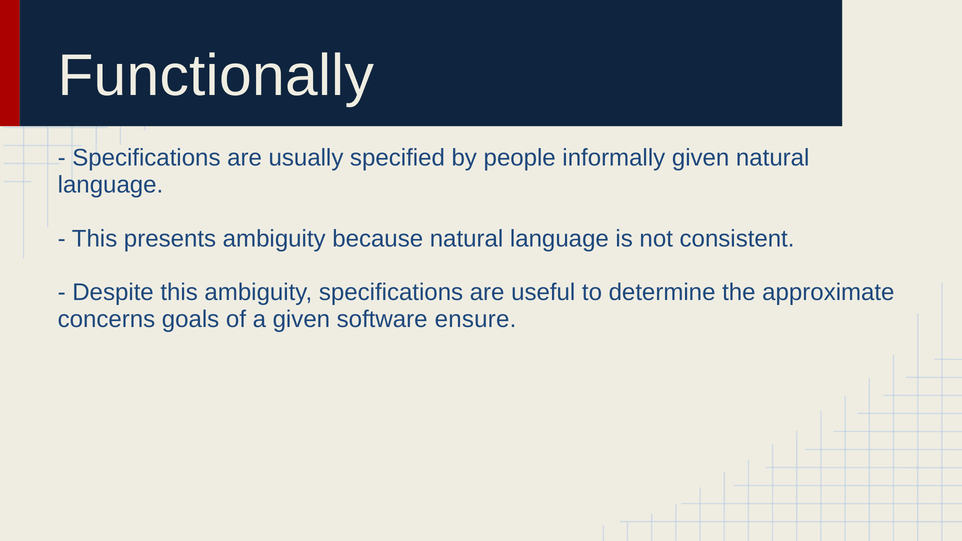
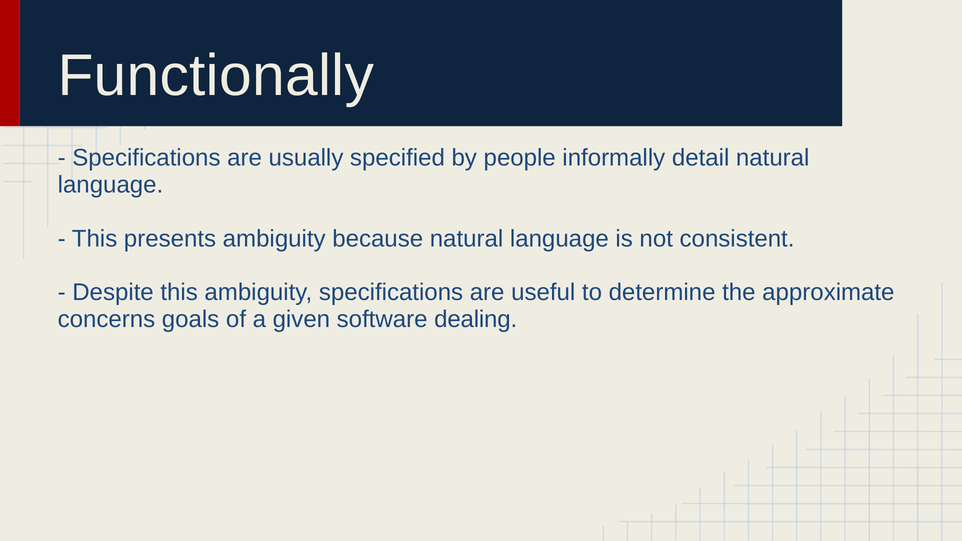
informally given: given -> detail
ensure: ensure -> dealing
